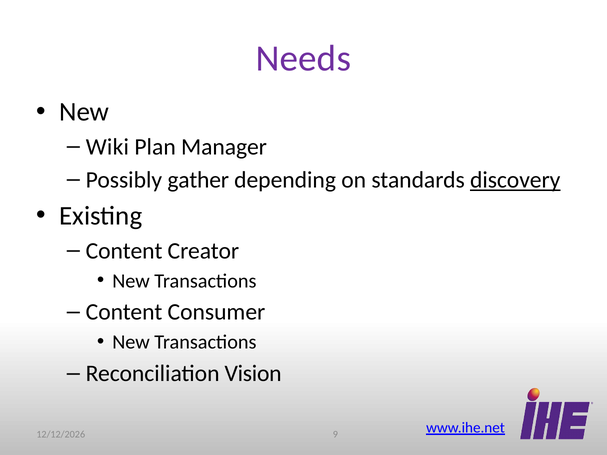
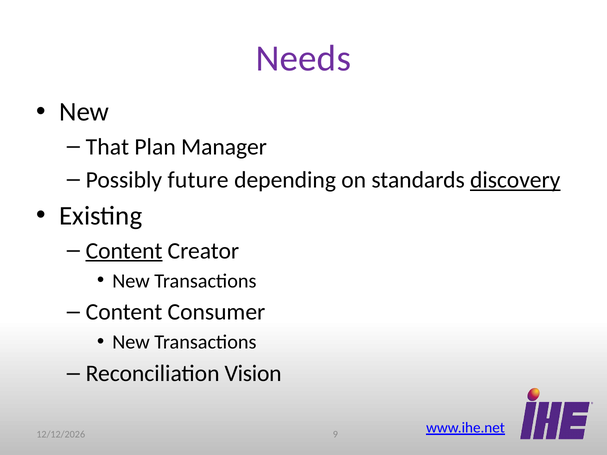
Wiki: Wiki -> That
gather: gather -> future
Content at (124, 251) underline: none -> present
